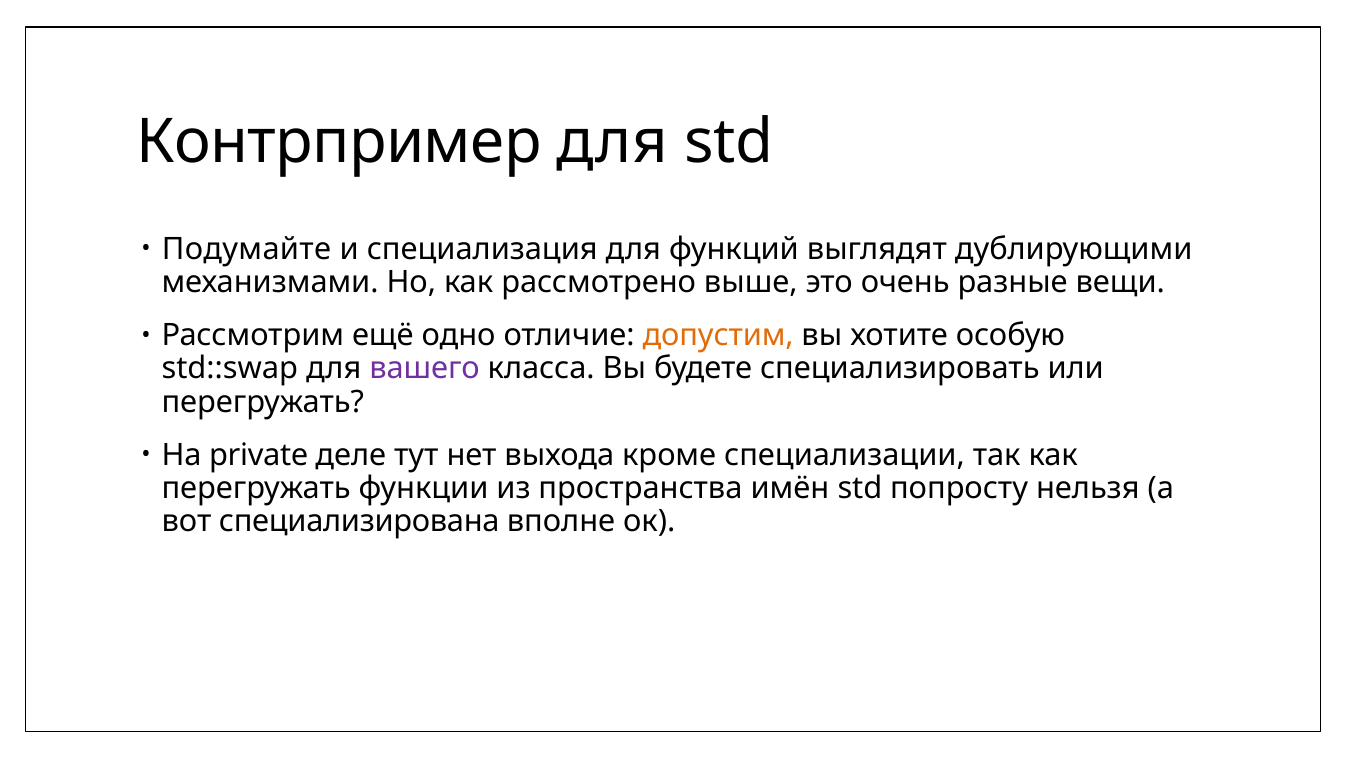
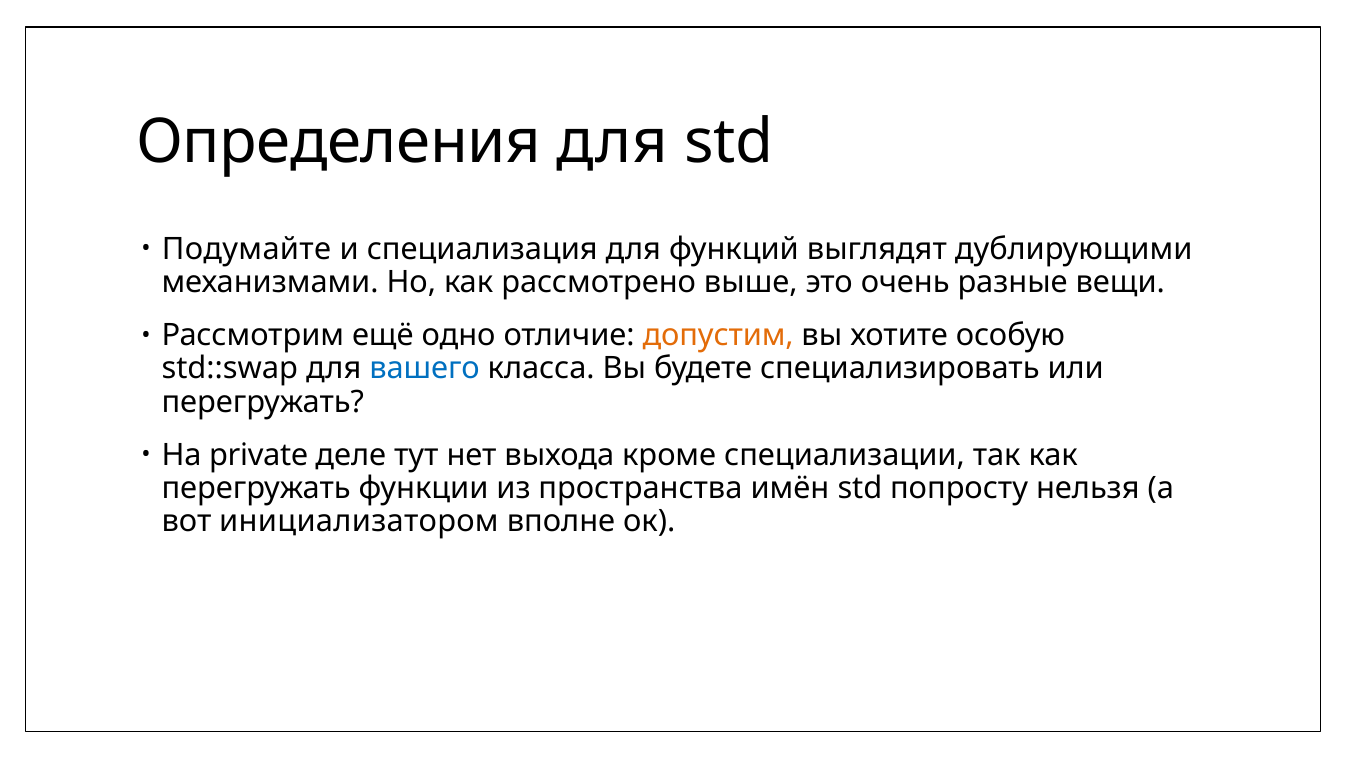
Контрпример: Контрпример -> Определения
вашего colour: purple -> blue
специализирована: специализирована -> инициализатором
